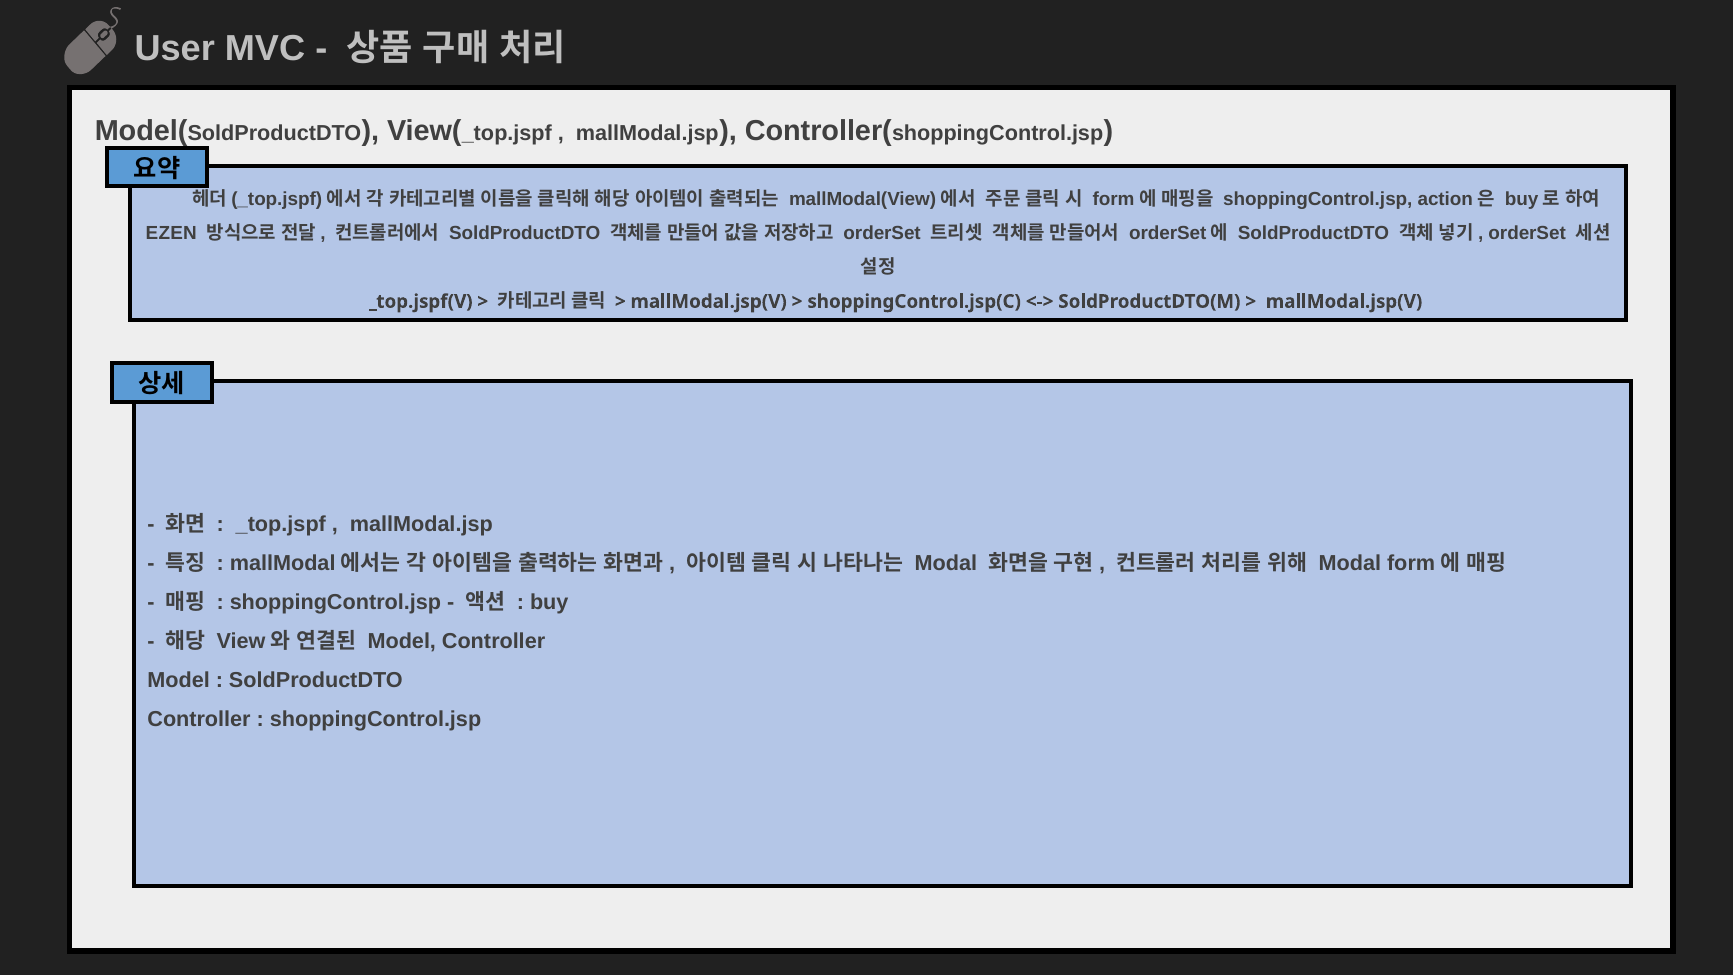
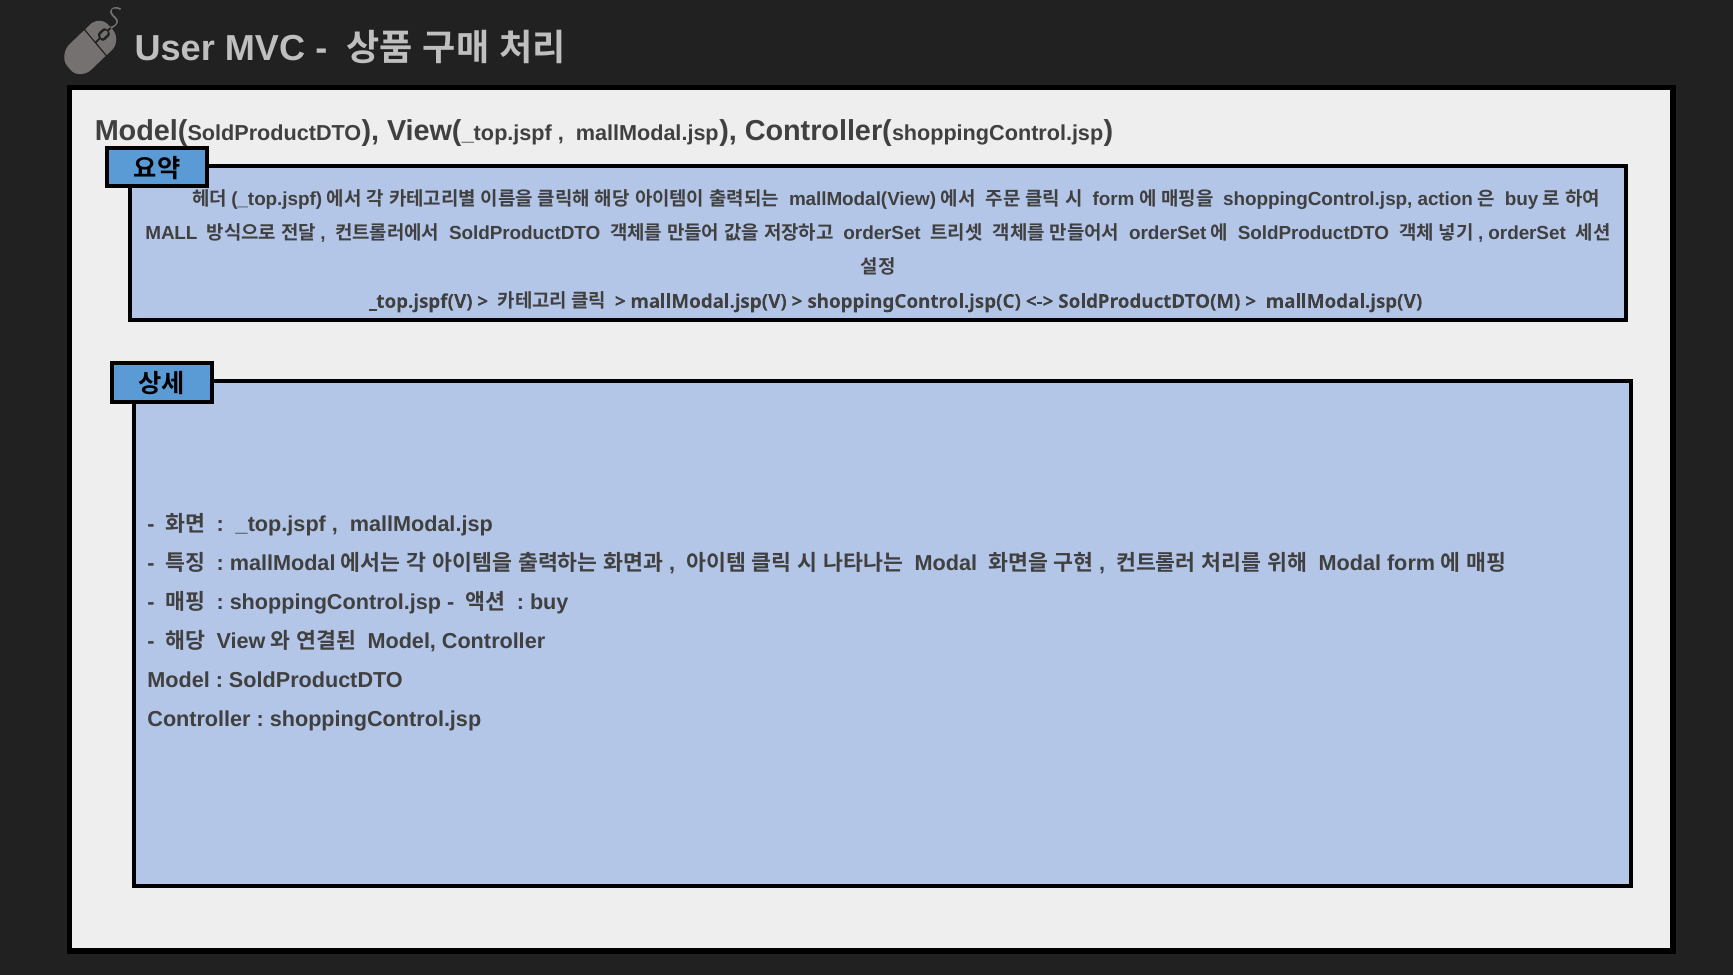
EZEN: EZEN -> MALL
